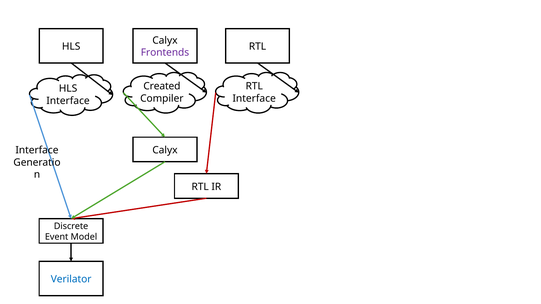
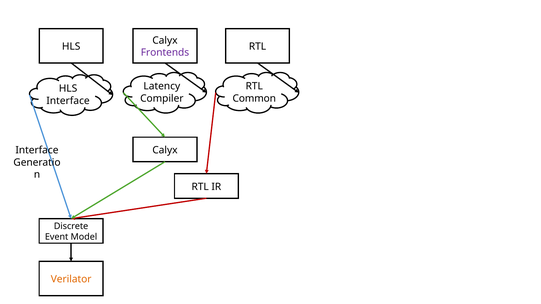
Created: Created -> Latency
Interface at (254, 99): Interface -> Common
Verilator colour: blue -> orange
